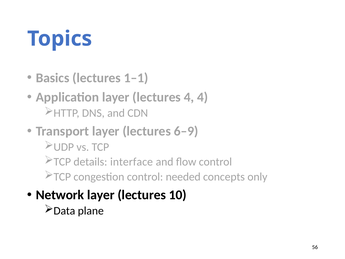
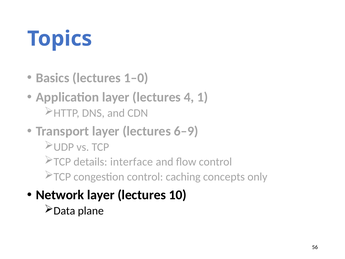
1–1: 1–1 -> 1–0
4 4: 4 -> 1
needed: needed -> caching
